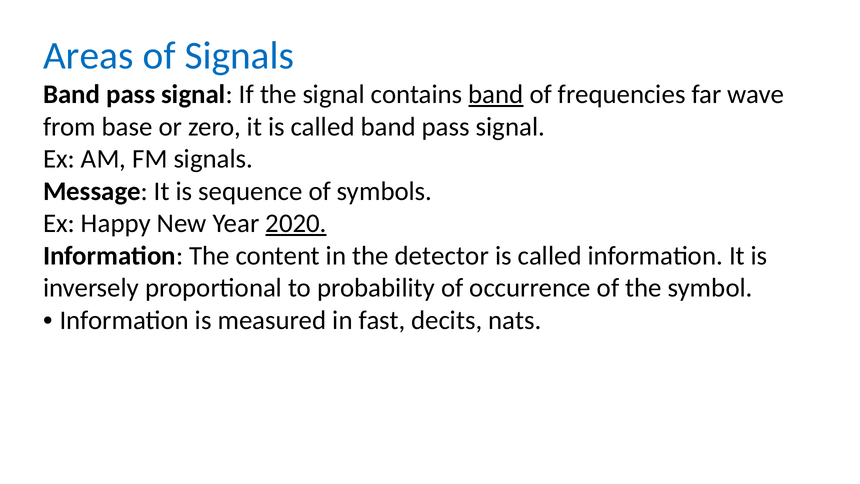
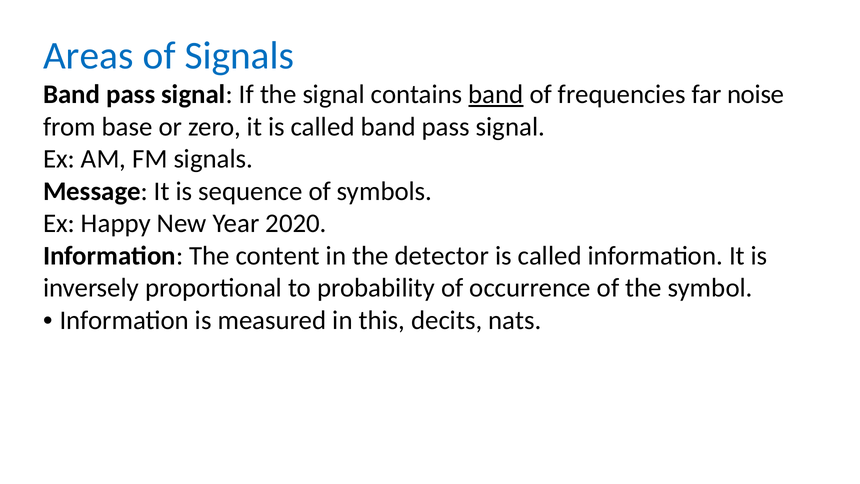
wave: wave -> noise
2020 underline: present -> none
fast: fast -> this
